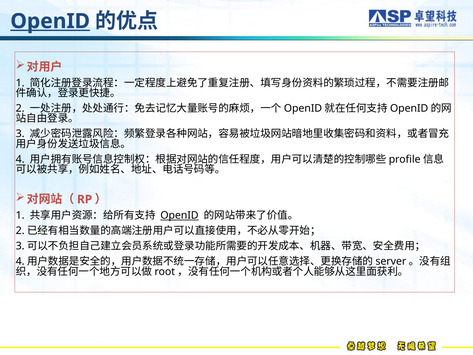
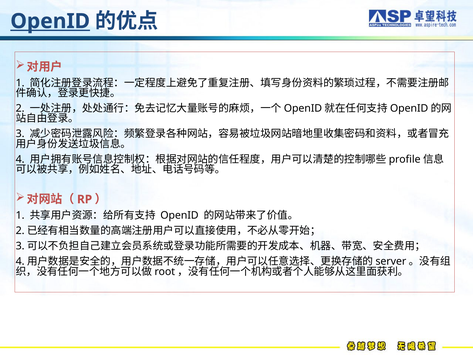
OpenID at (179, 215) underline: present -> none
